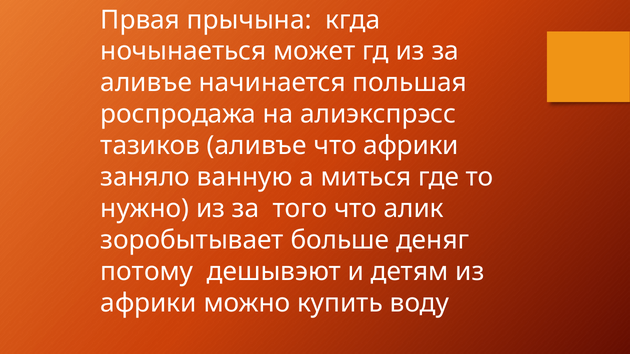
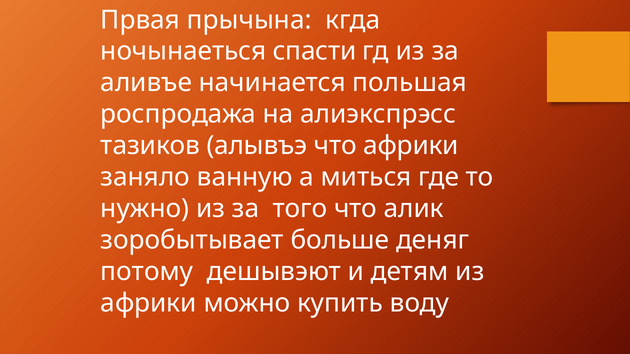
может: может -> спасти
тазиков аливъе: аливъе -> алывъэ
